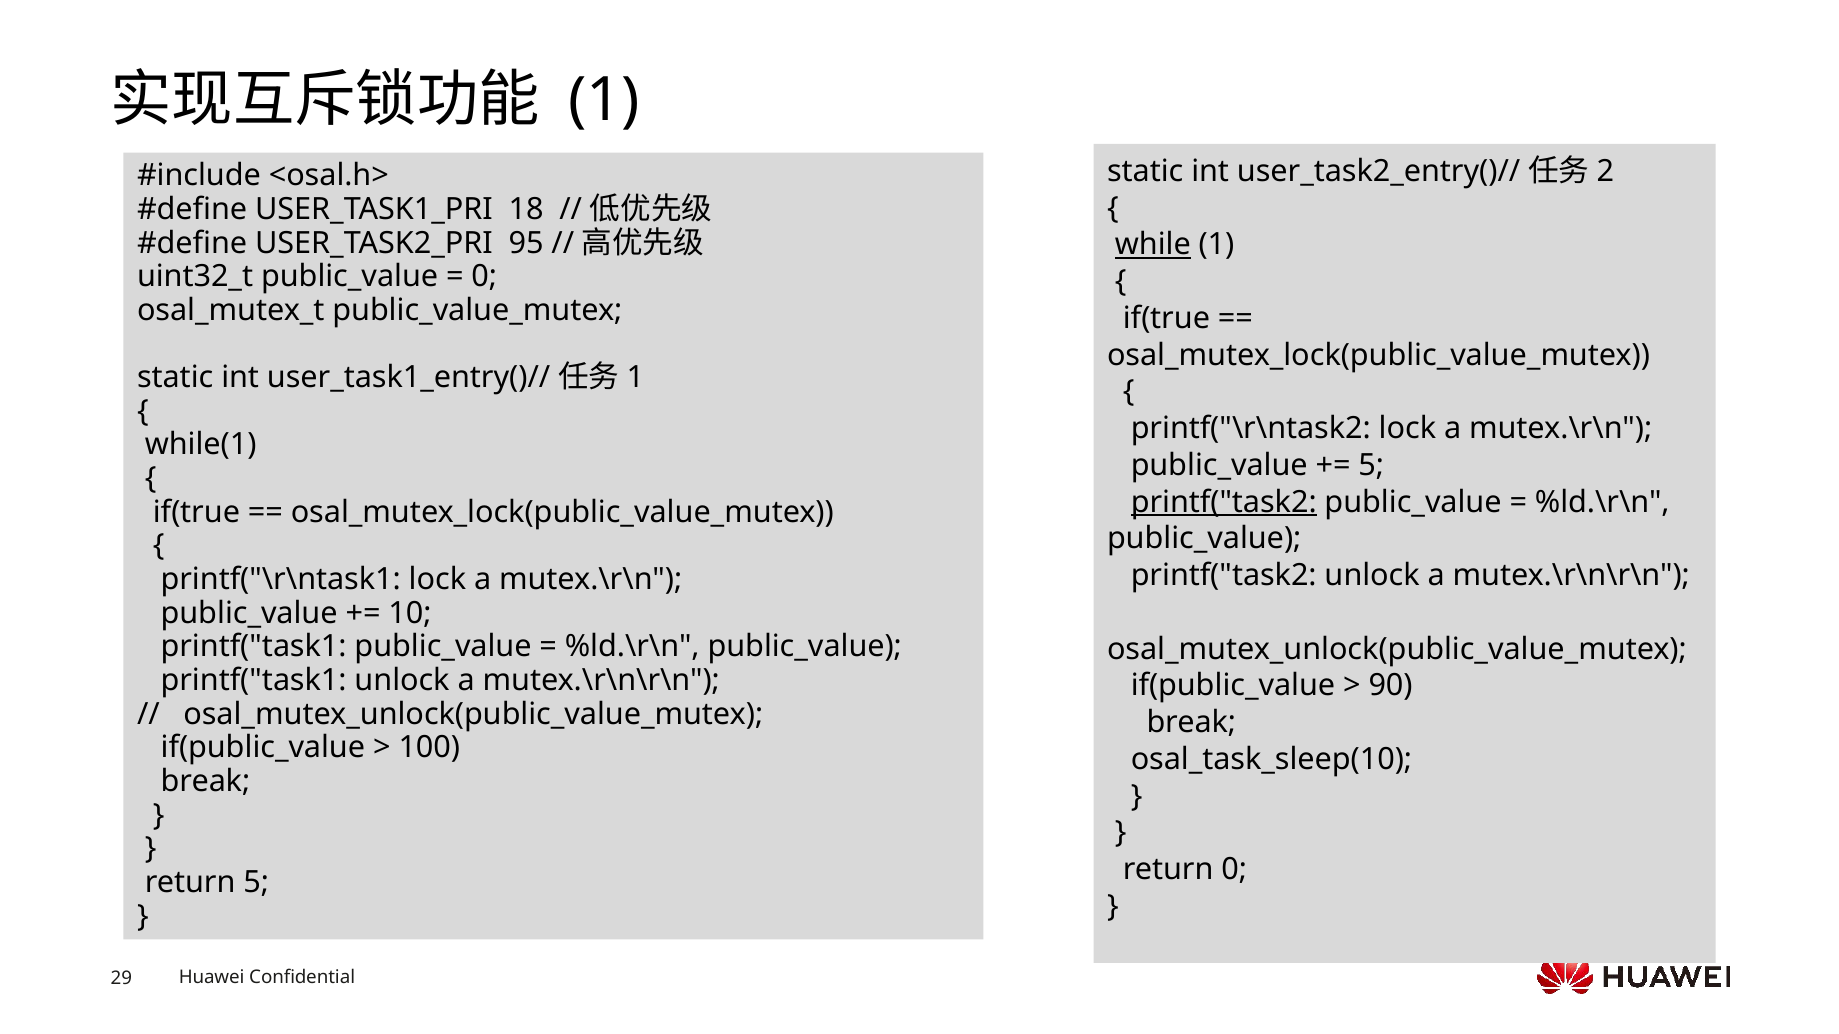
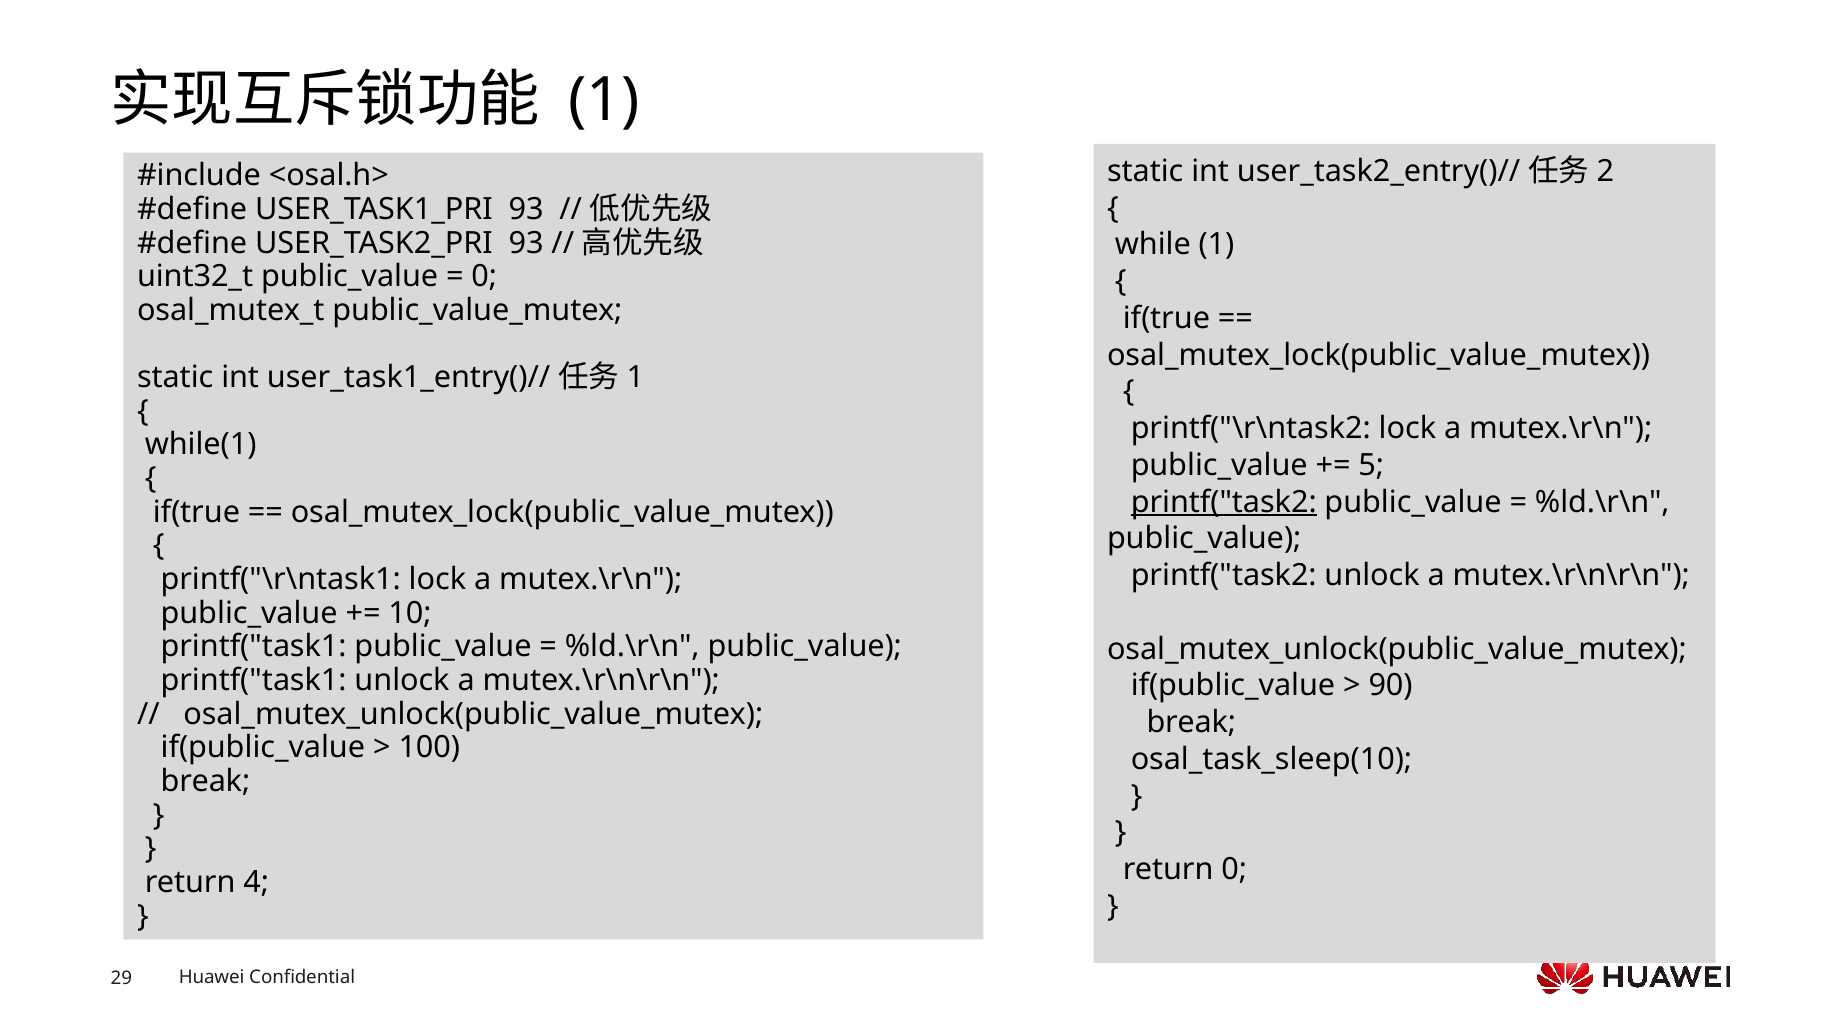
USER_TASK1_PRI 18: 18 -> 93
USER_TASK2_PRI 95: 95 -> 93
while underline: present -> none
return 5: 5 -> 4
